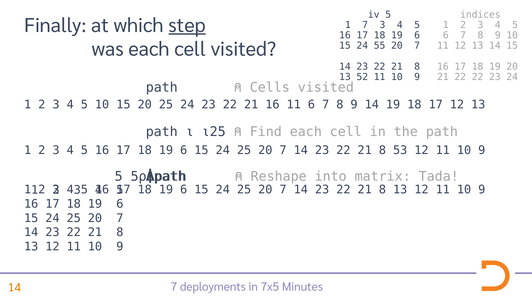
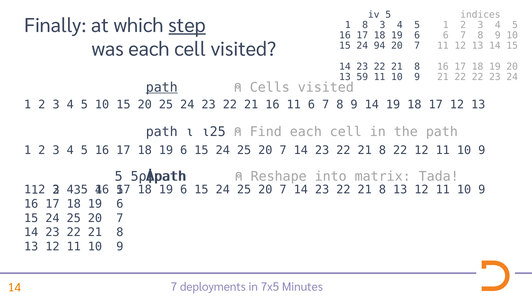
1 7: 7 -> 8
55: 55 -> 94
52: 52 -> 59
path at (162, 87) underline: none -> present
8 53: 53 -> 22
